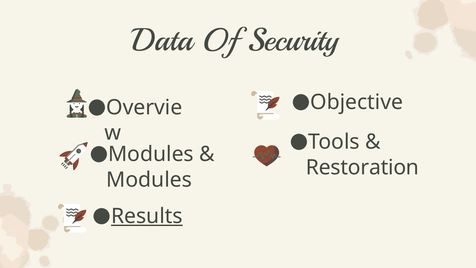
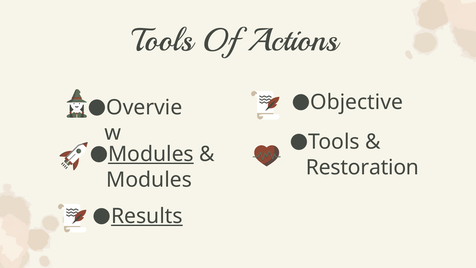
Data at (162, 40): Data -> Tools
Security: Security -> Actions
Modules at (151, 154) underline: none -> present
